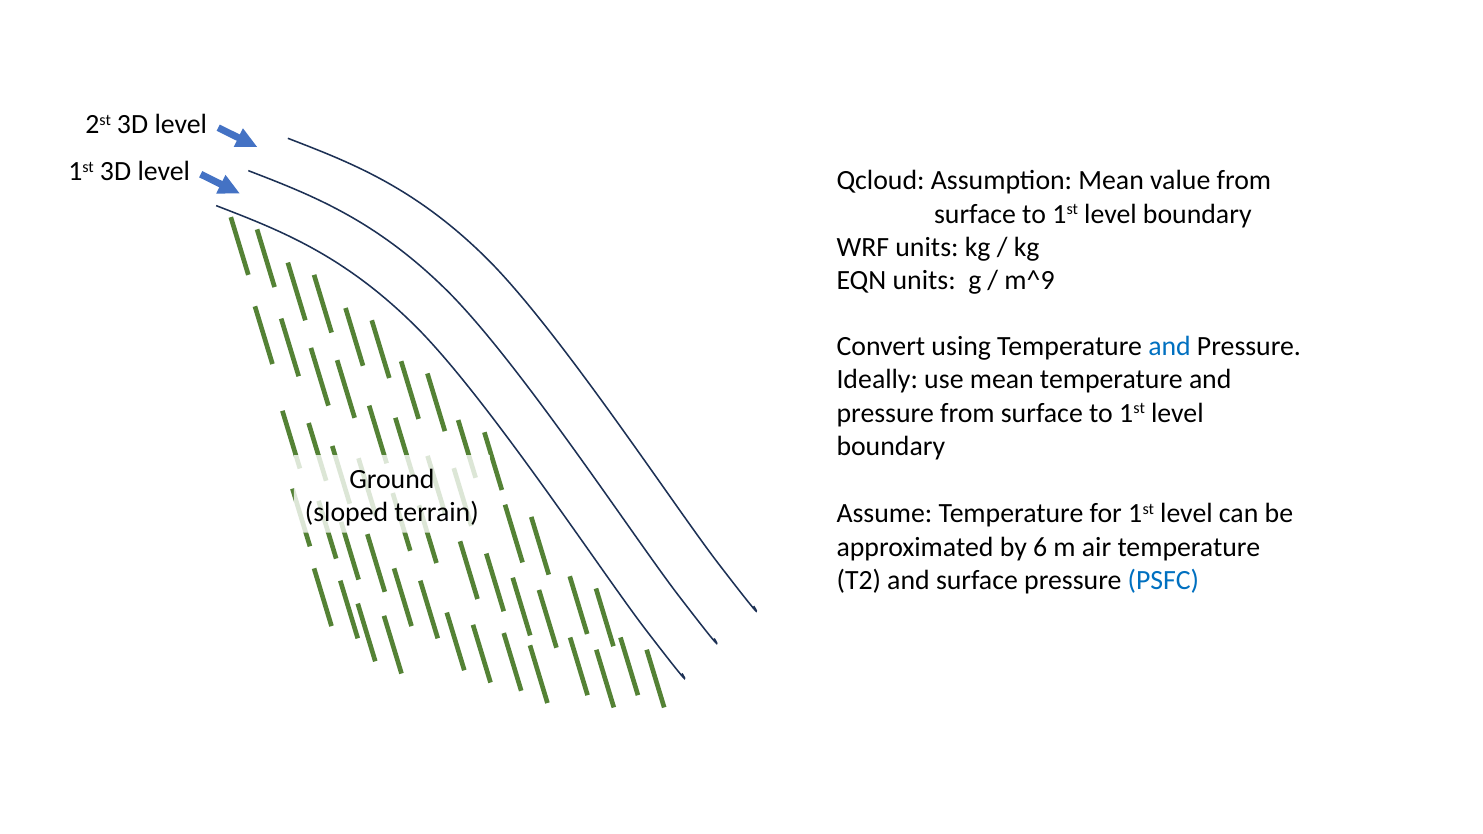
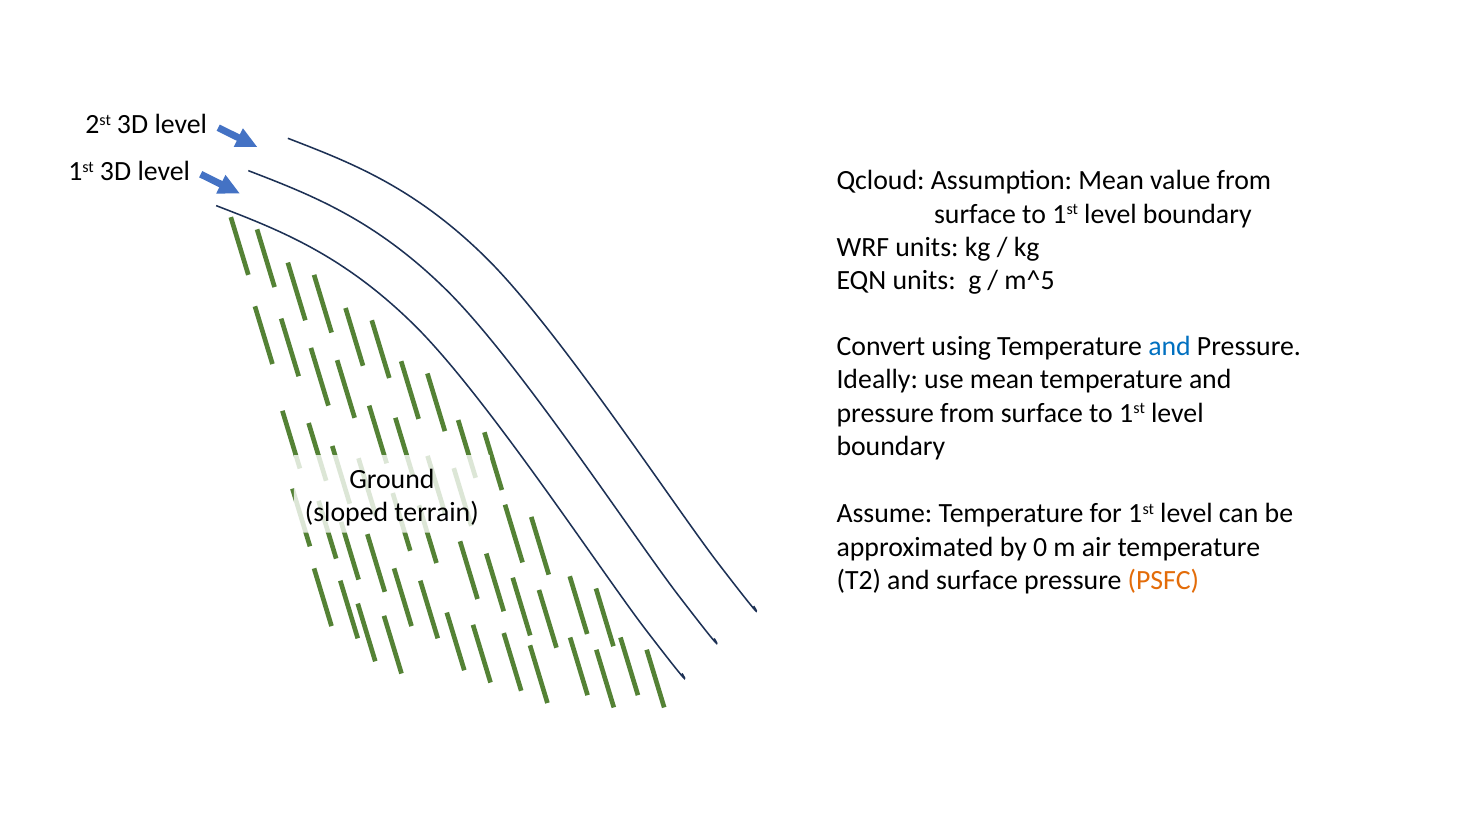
m^9: m^9 -> m^5
6: 6 -> 0
PSFC colour: blue -> orange
